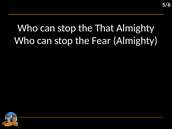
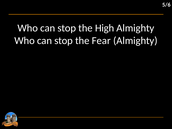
That: That -> High
